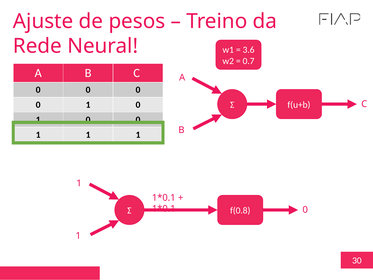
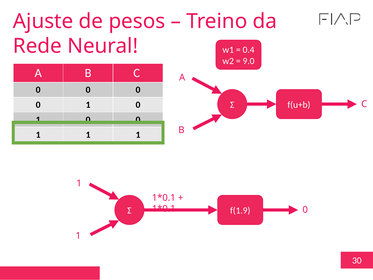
3.6: 3.6 -> 0.4
0.7: 0.7 -> 9.0
f(0.8: f(0.8 -> f(1.9
